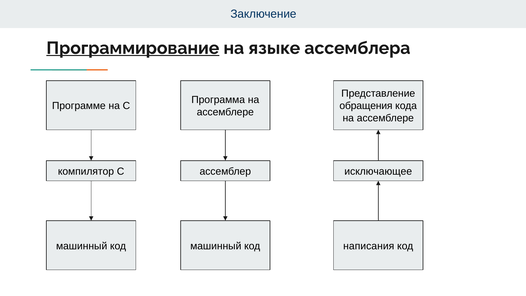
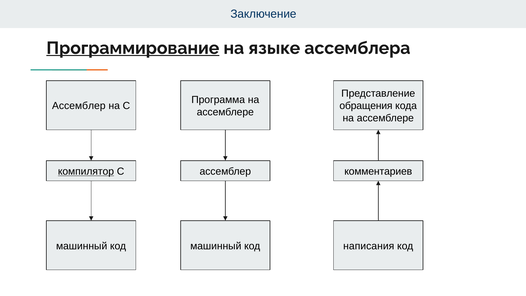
Программе at (79, 106): Программе -> Ассемблер
компилятор underline: none -> present
исключающее: исключающее -> комментариев
